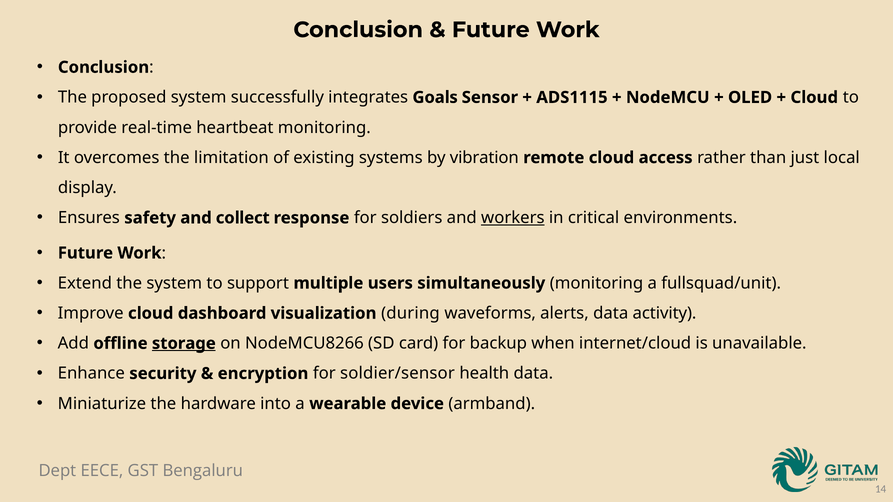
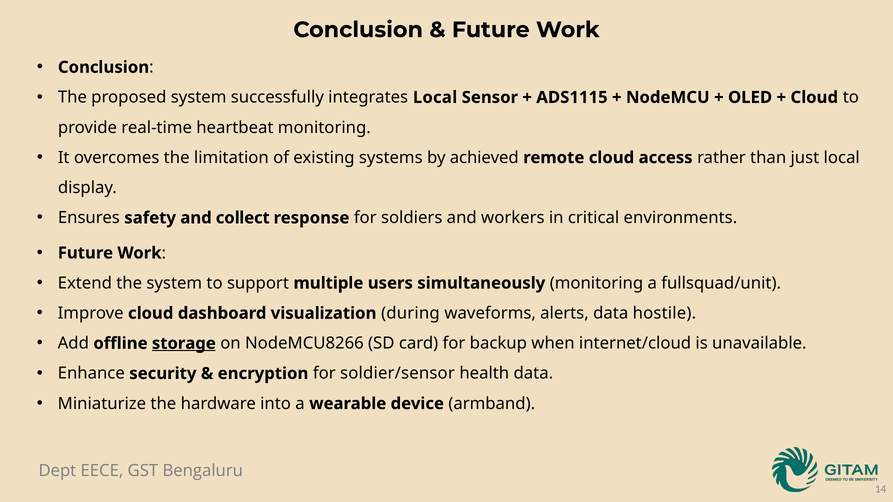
integrates Goals: Goals -> Local
vibration: vibration -> achieved
workers underline: present -> none
activity: activity -> hostile
